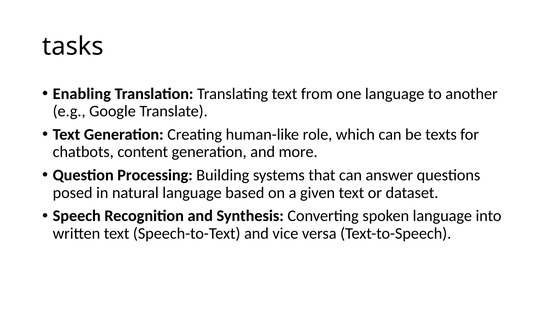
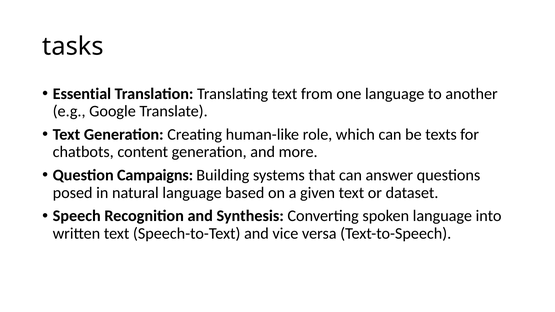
Enabling: Enabling -> Essential
Processing: Processing -> Campaigns
